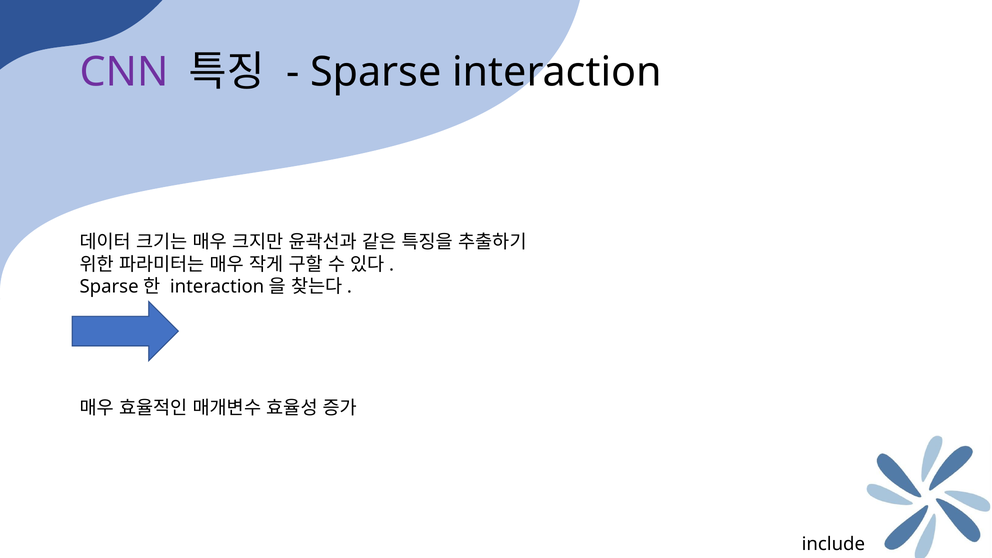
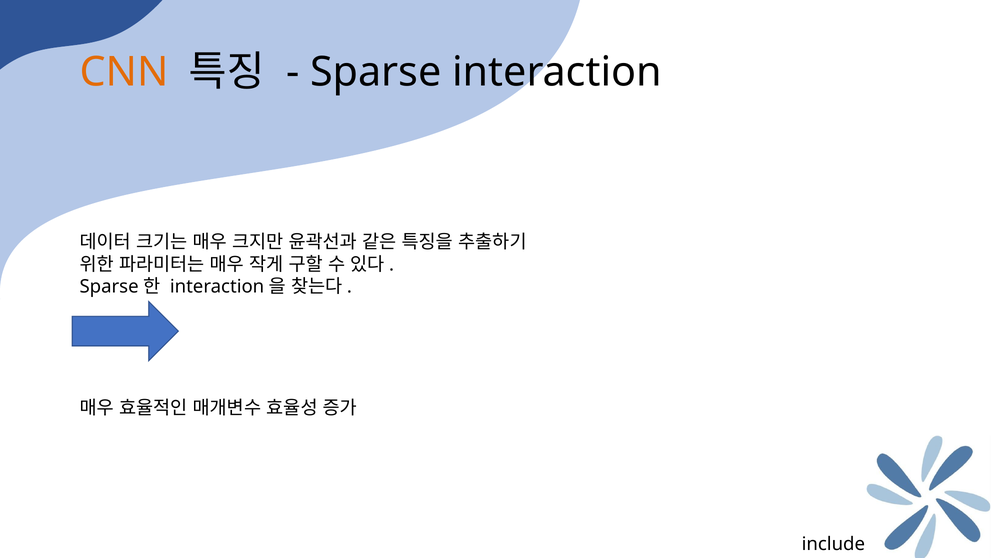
CNN colour: purple -> orange
